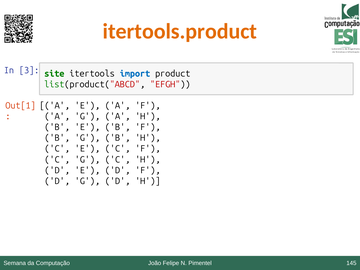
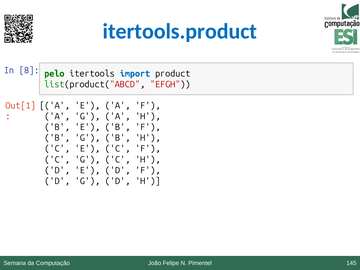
itertools.product colour: orange -> blue
3: 3 -> 8
site: site -> pelo
